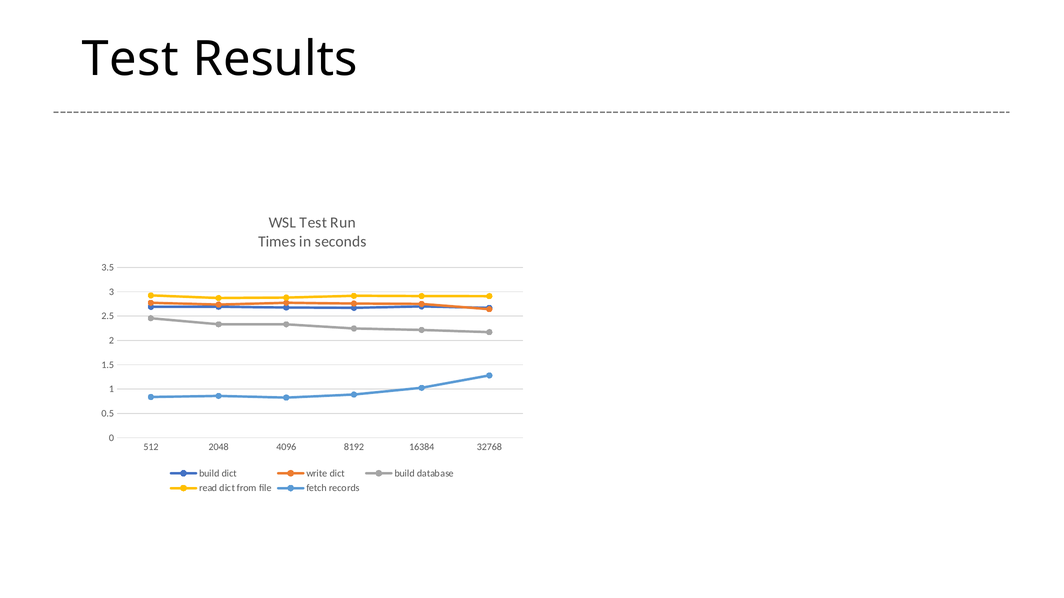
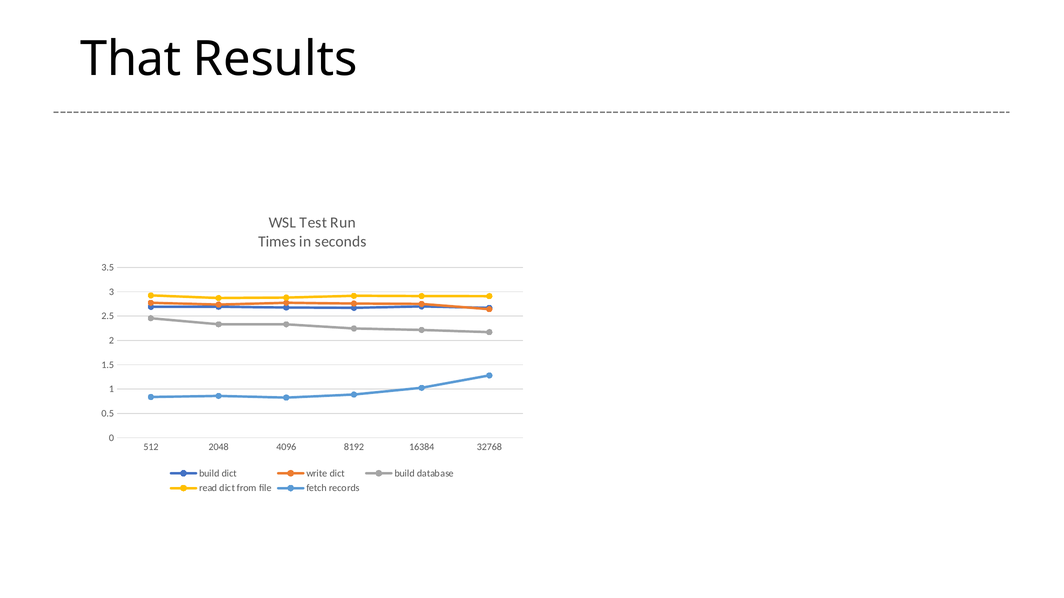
Test at (130, 59): Test -> That
